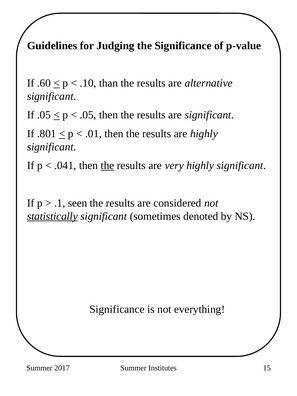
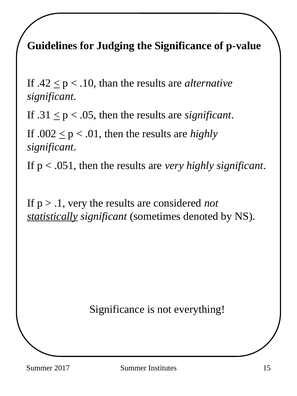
.60: .60 -> .42
If .05: .05 -> .31
.801: .801 -> .002
.041: .041 -> .051
the at (107, 166) underline: present -> none
.1 seen: seen -> very
